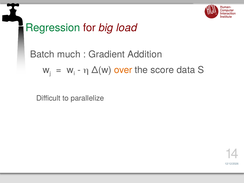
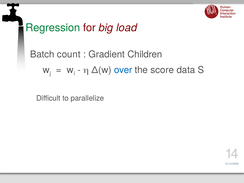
much: much -> count
Addition: Addition -> Children
over colour: orange -> blue
